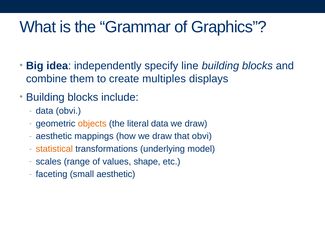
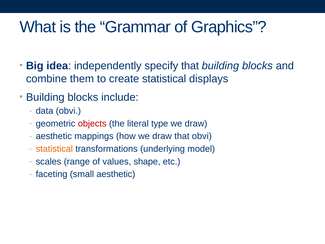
specify line: line -> that
create multiples: multiples -> statistical
objects colour: orange -> red
literal data: data -> type
